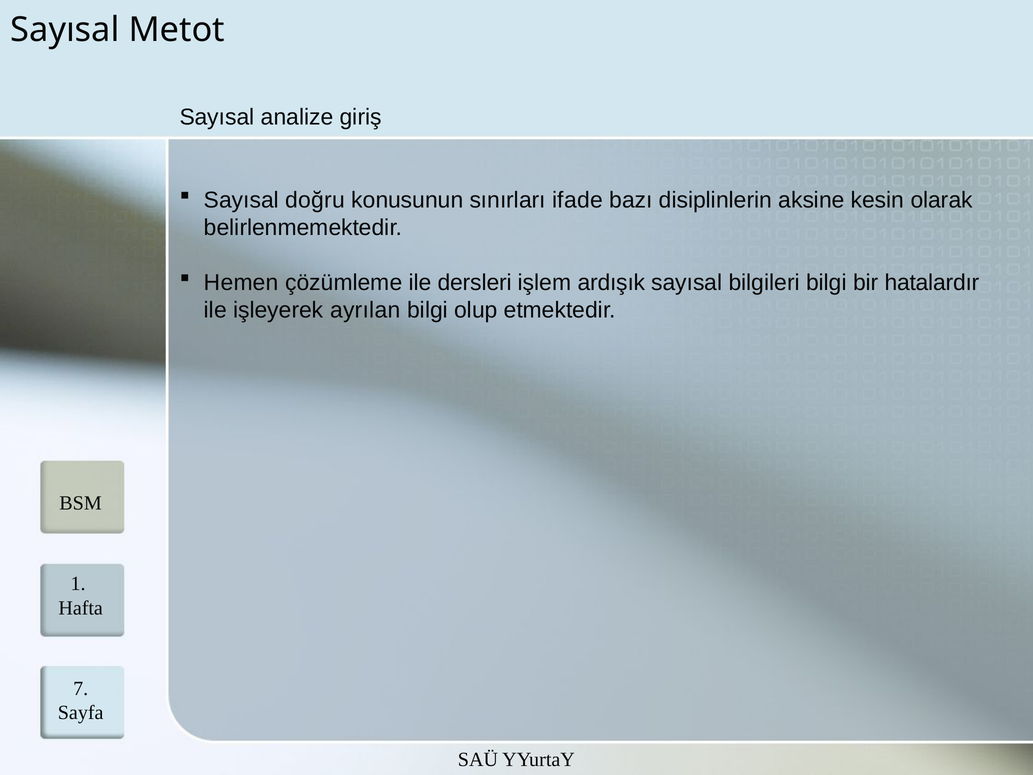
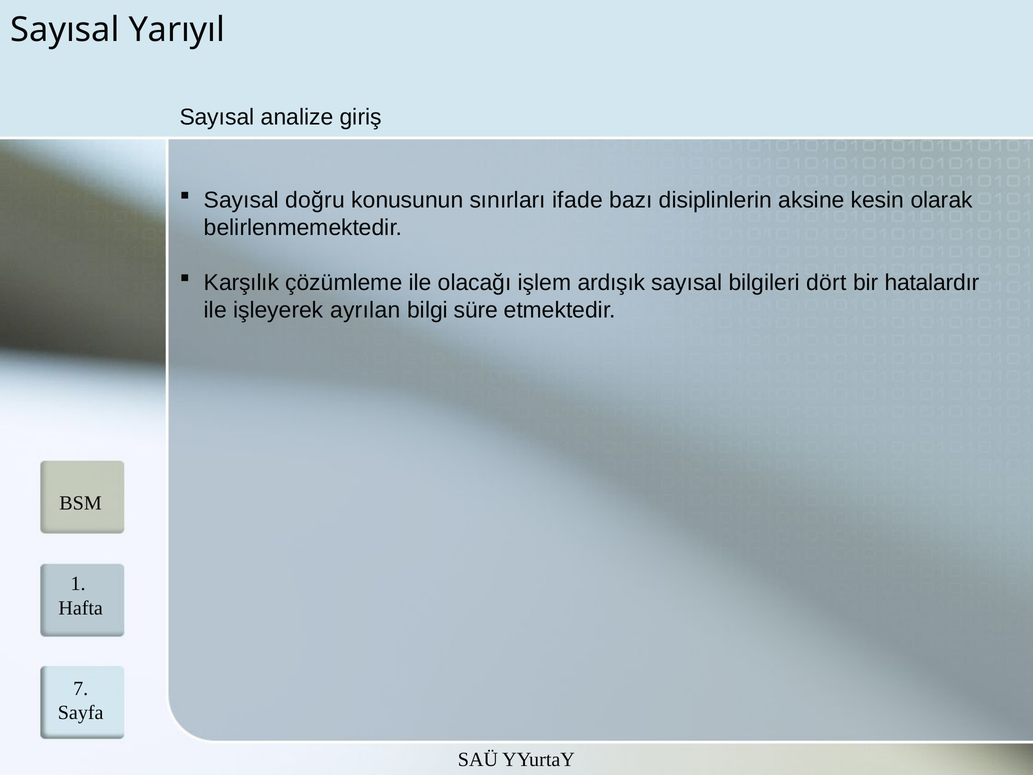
Metot: Metot -> Yarıyıl
Hemen: Hemen -> Karşılık
dersleri: dersleri -> olacağı
bilgileri bilgi: bilgi -> dört
olup: olup -> süre
